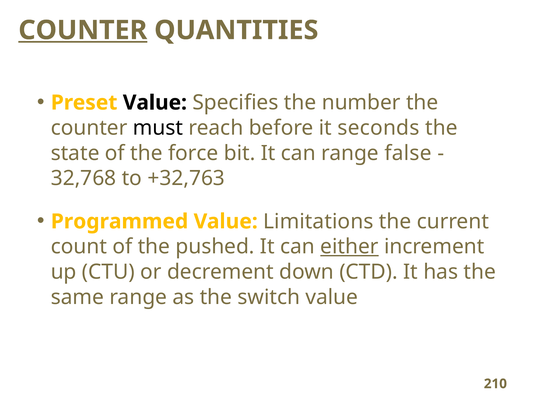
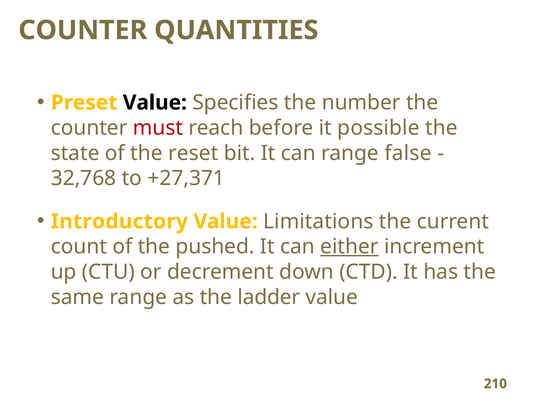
COUNTER at (83, 30) underline: present -> none
must colour: black -> red
seconds: seconds -> possible
force: force -> reset
+32,763: +32,763 -> +27,371
Programmed: Programmed -> Introductory
switch: switch -> ladder
